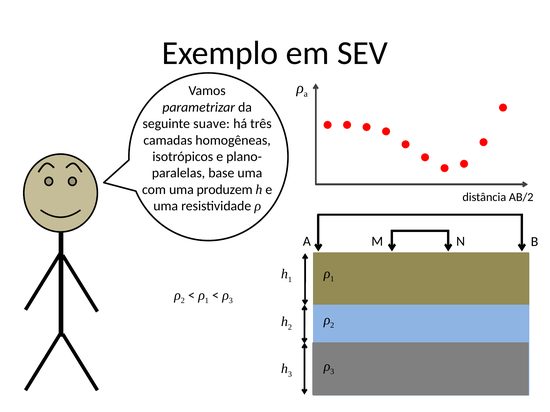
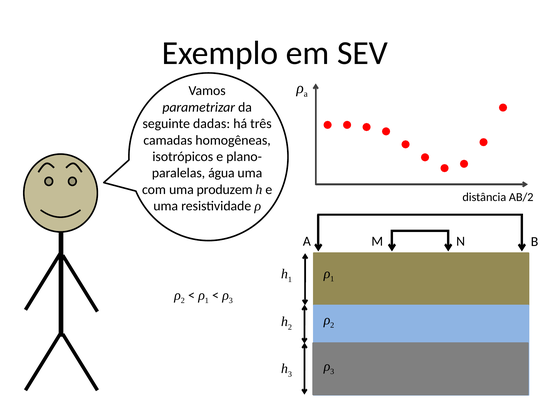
suave: suave -> dadas
base: base -> água
